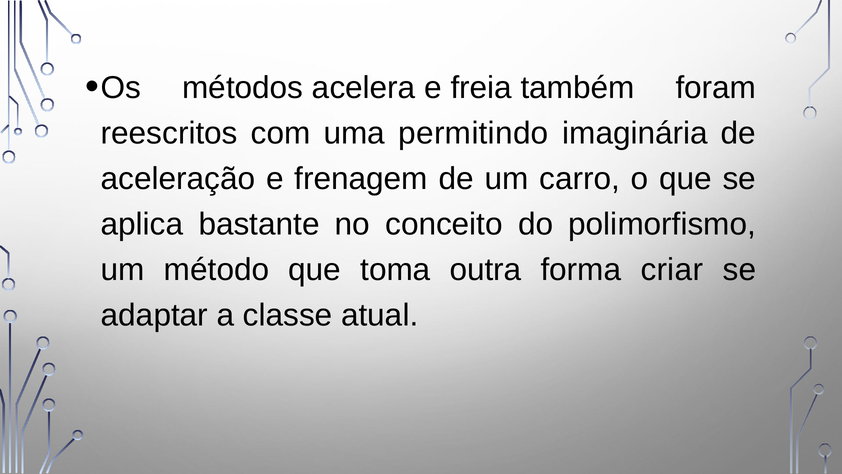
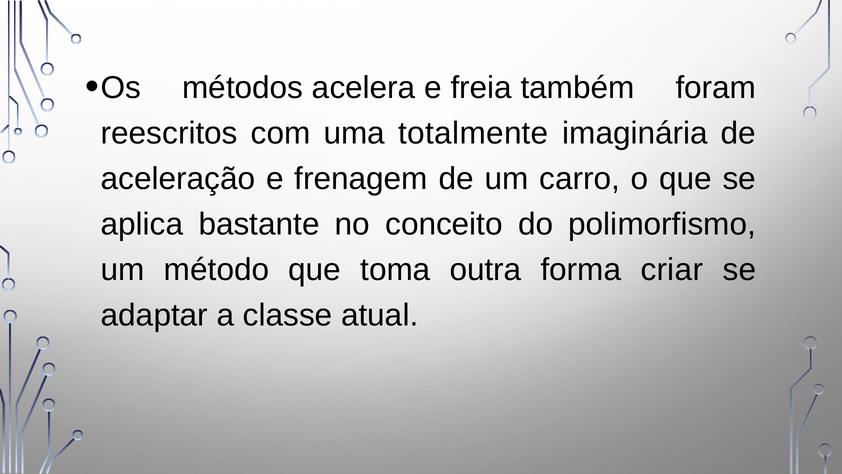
permitindo: permitindo -> totalmente
